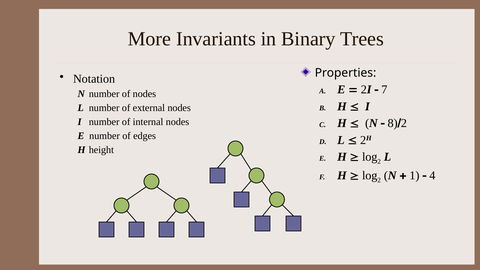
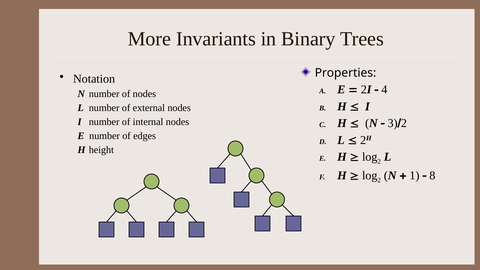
7: 7 -> 4
8: 8 -> 3
4: 4 -> 8
